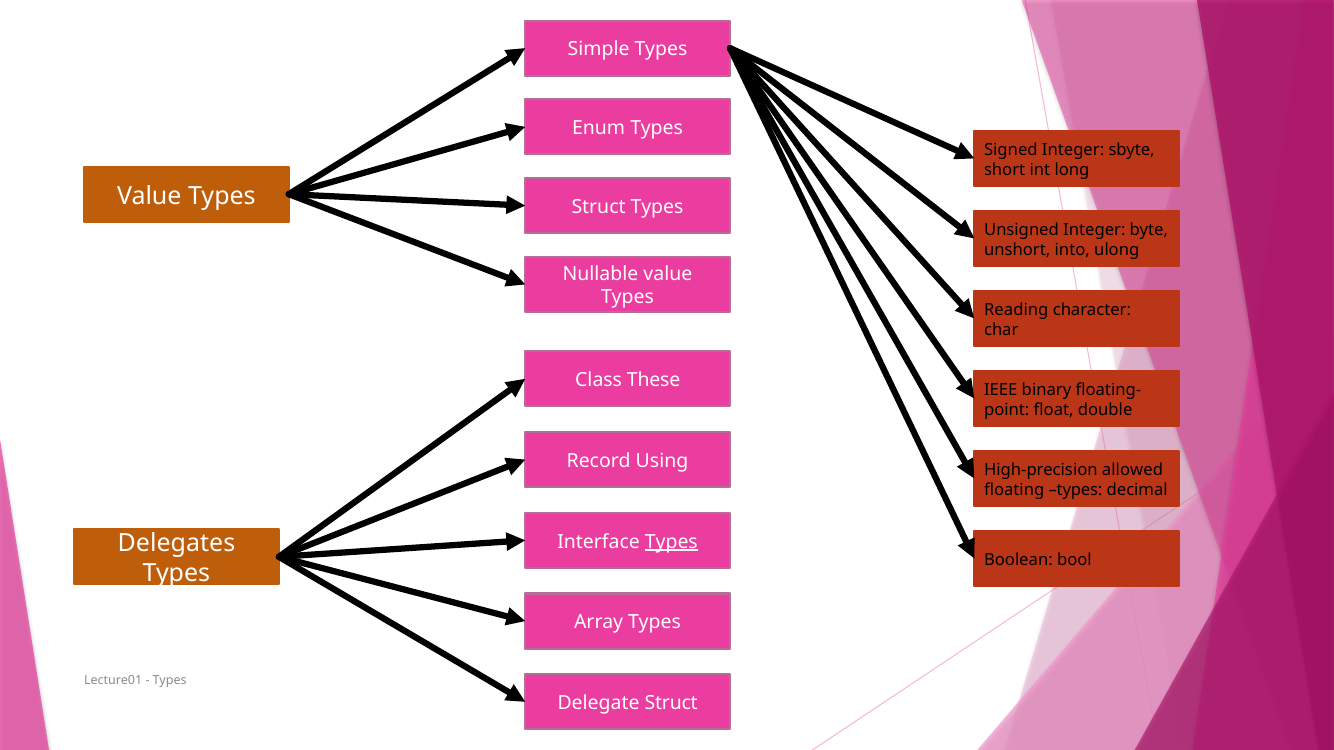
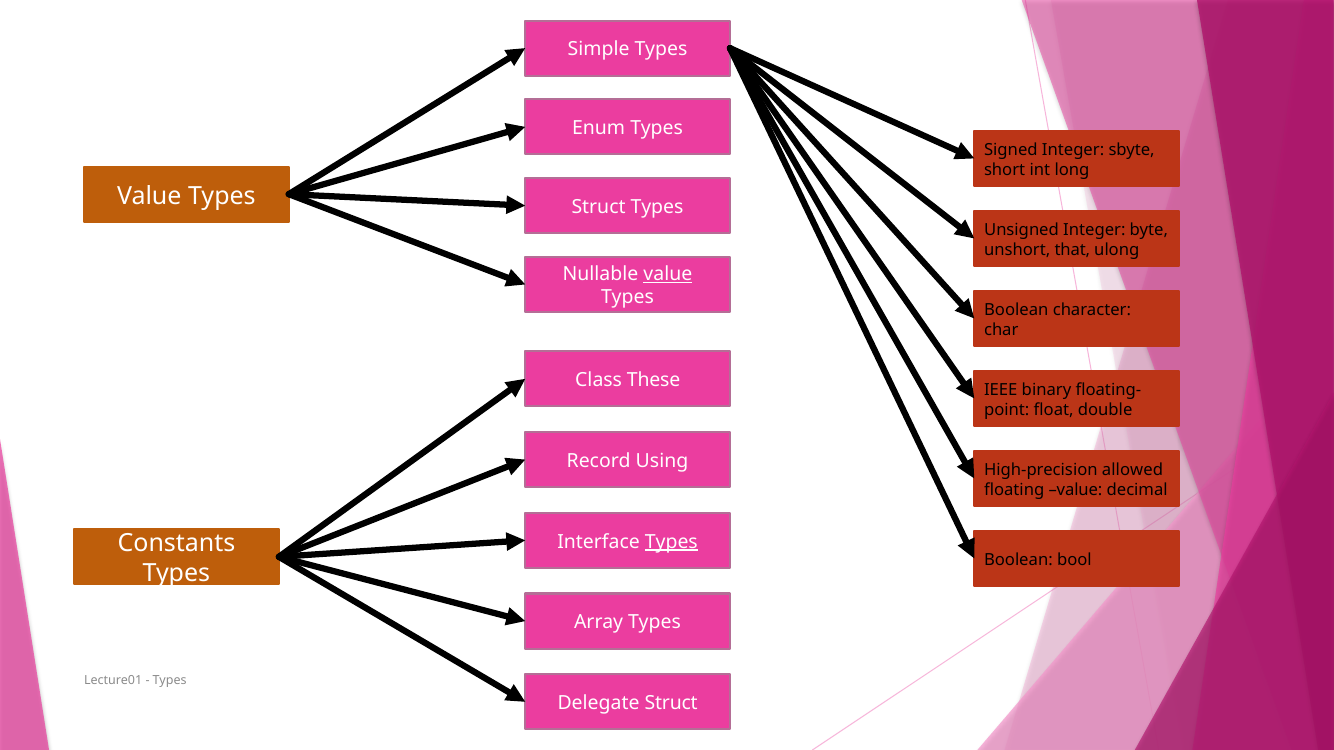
into: into -> that
value at (668, 274) underline: none -> present
Reading at (1016, 310): Reading -> Boolean
floating types: types -> value
Delegates: Delegates -> Constants
